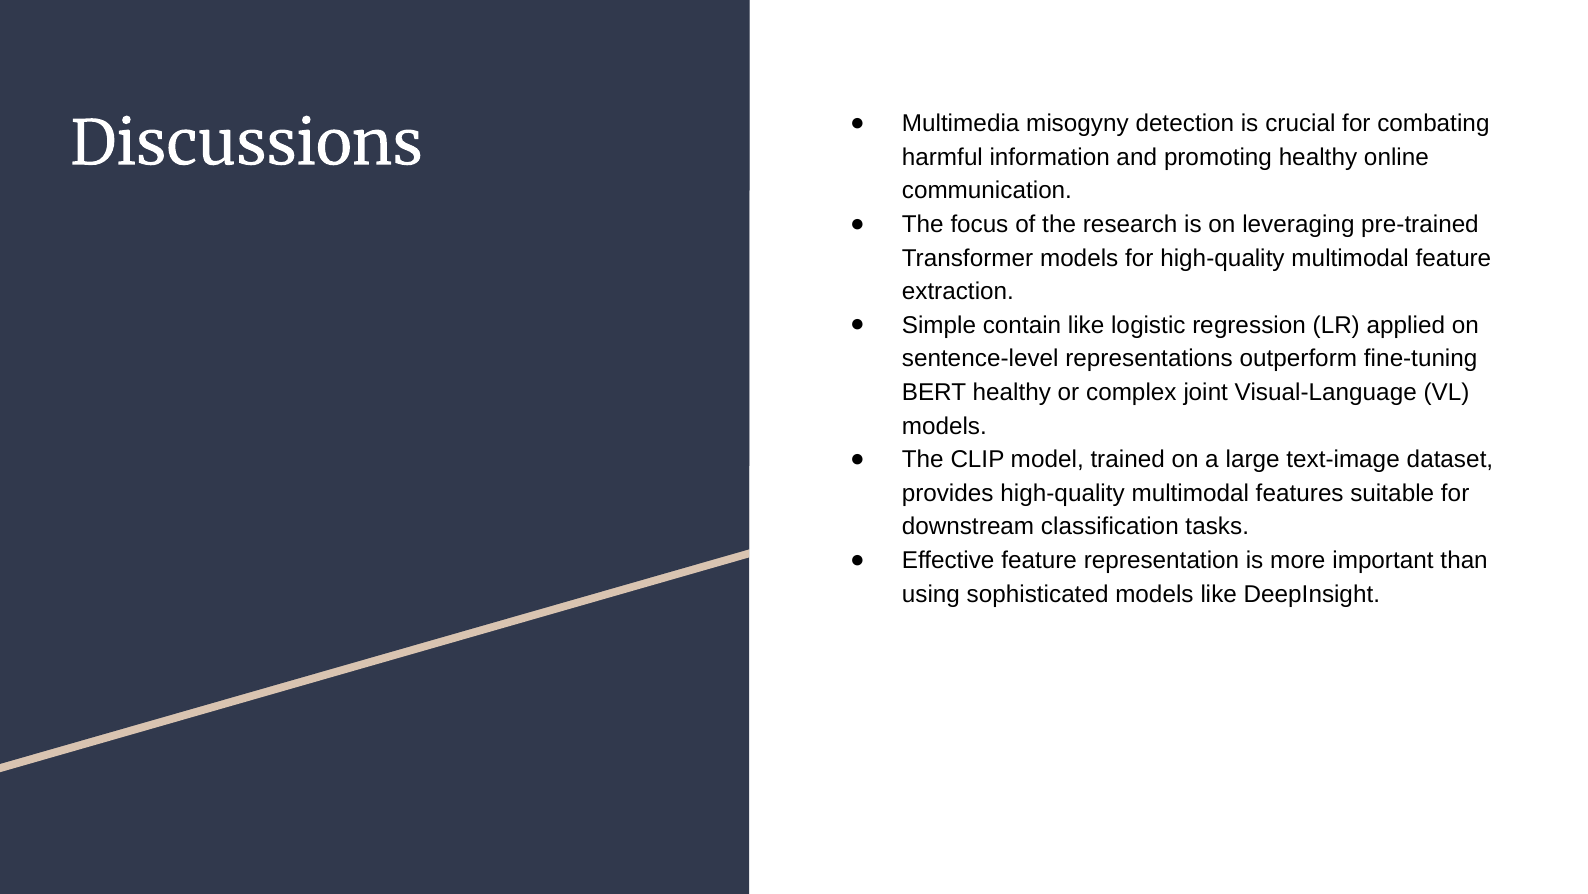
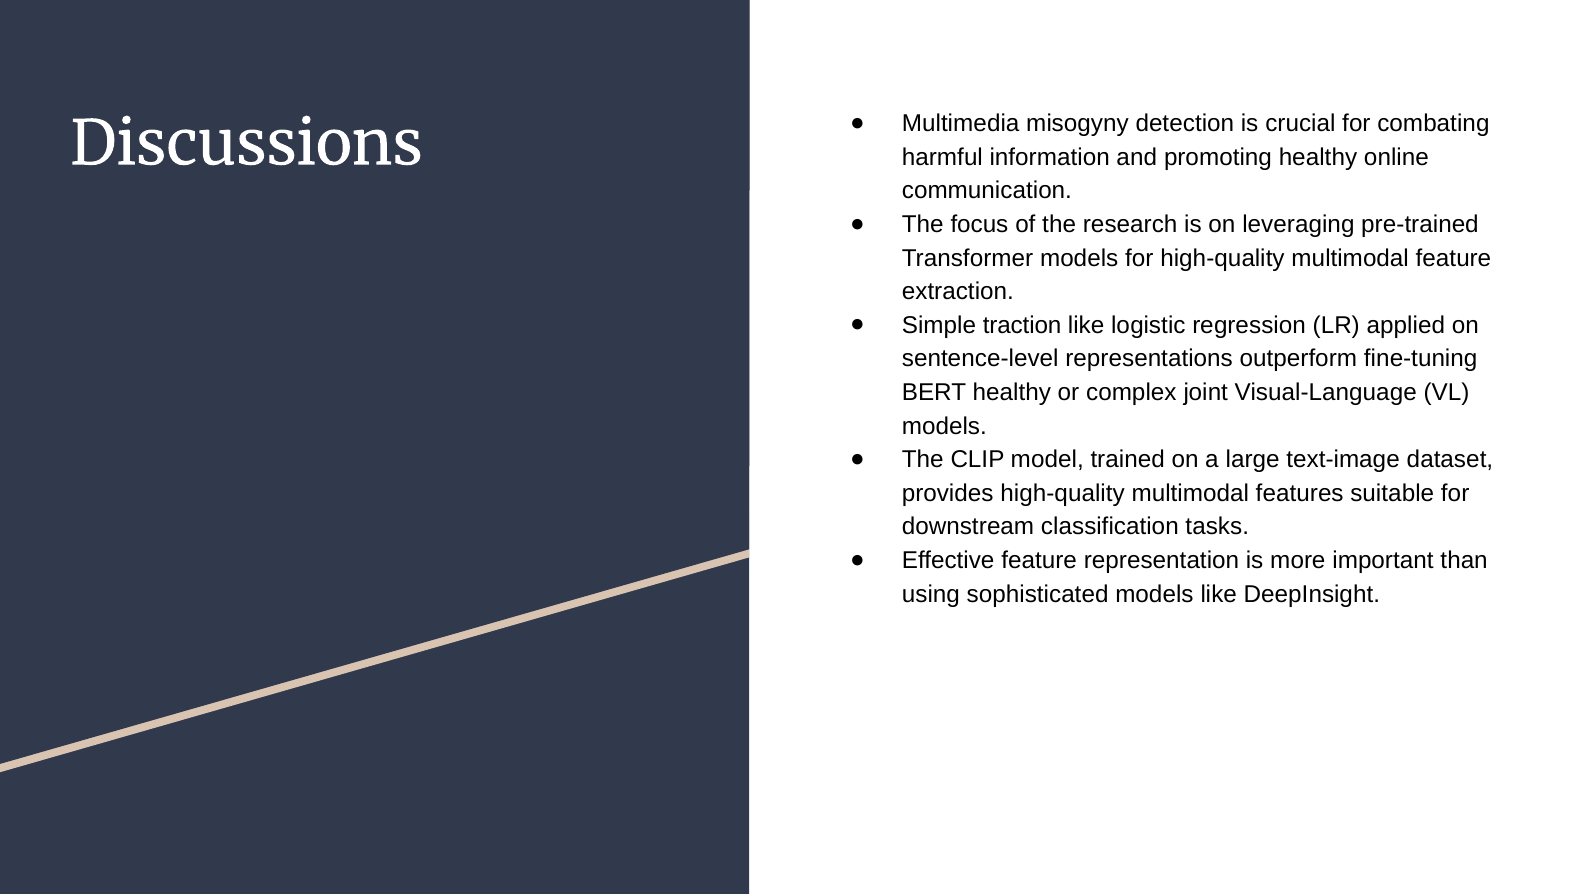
contain: contain -> traction
